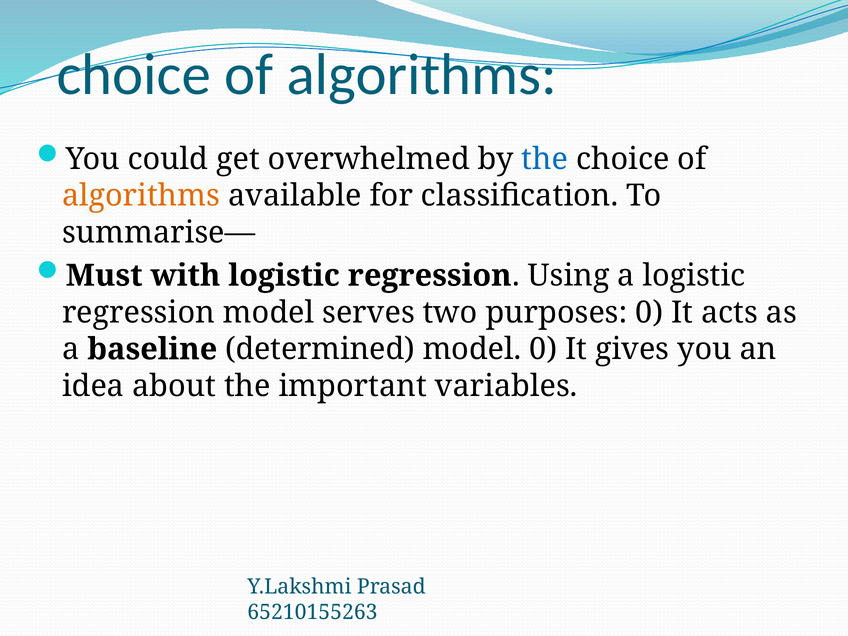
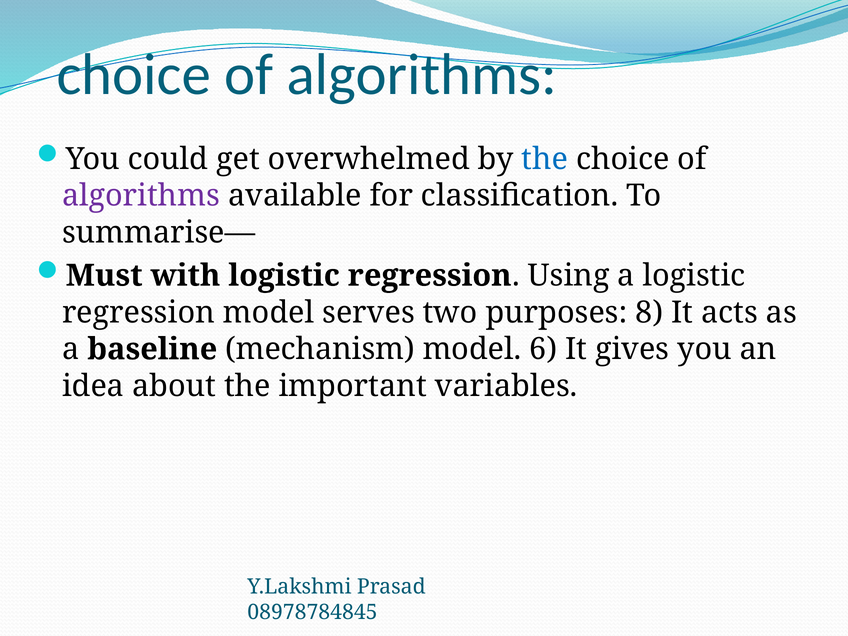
algorithms at (141, 196) colour: orange -> purple
purposes 0: 0 -> 8
determined: determined -> mechanism
model 0: 0 -> 6
65210155263: 65210155263 -> 08978784845
